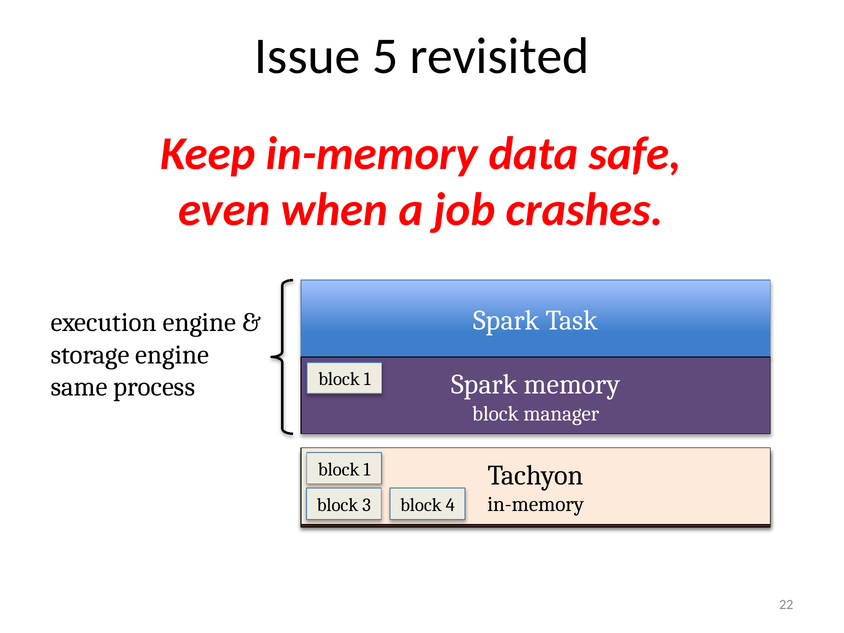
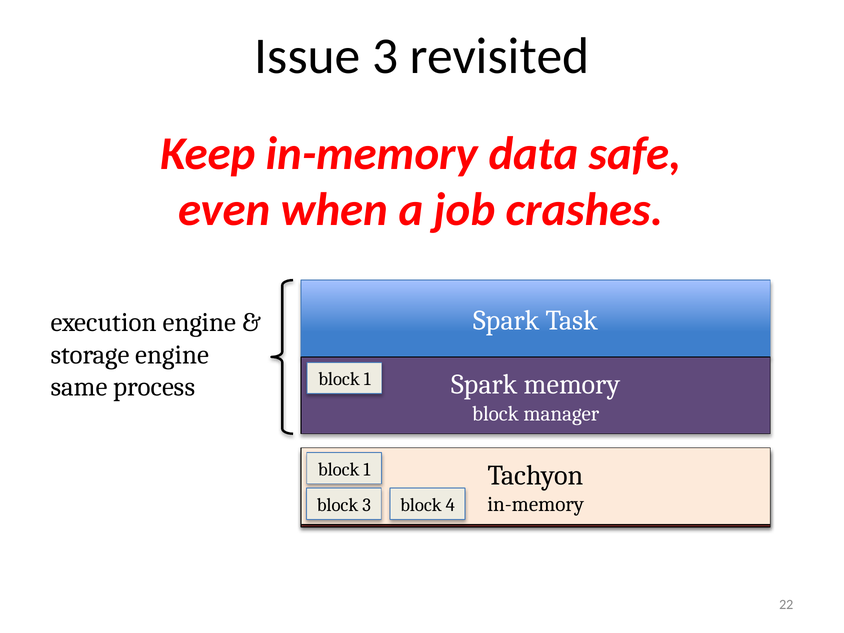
Issue 5: 5 -> 3
